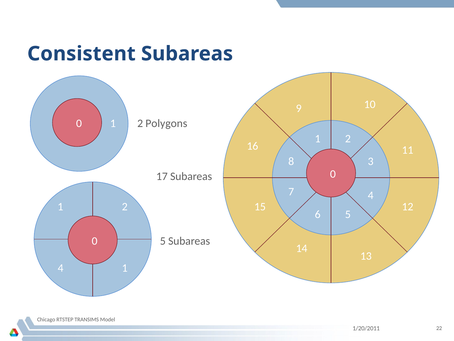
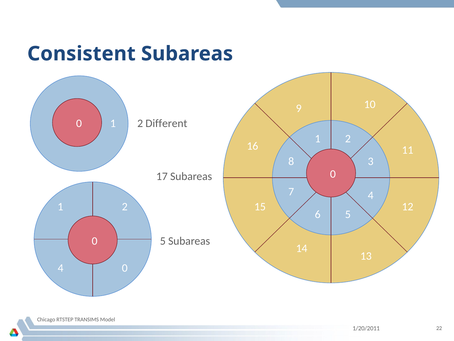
Polygons: Polygons -> Different
4 1: 1 -> 0
